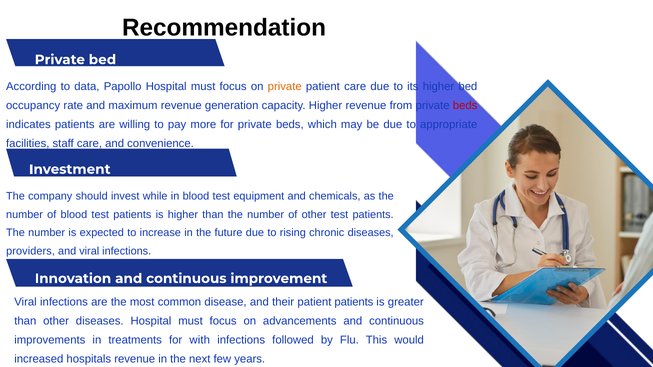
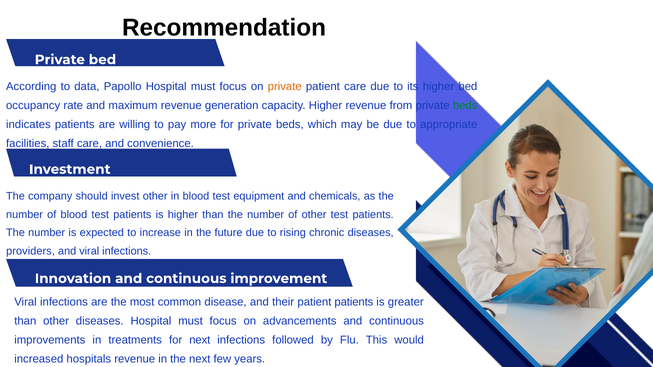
beds at (465, 105) colour: red -> green
invest while: while -> other
for with: with -> next
